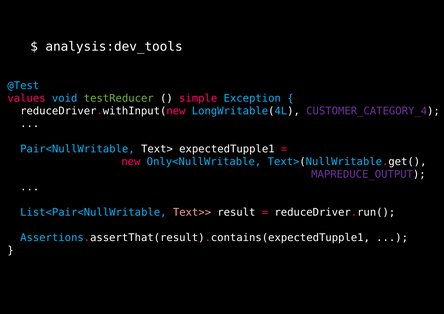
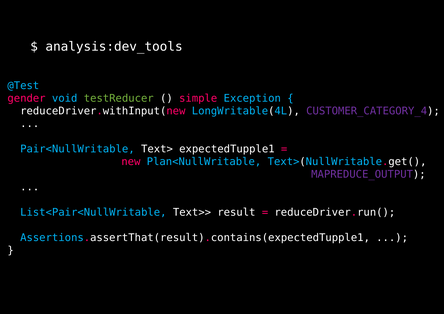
values: values -> gender
Only<NullWritable: Only<NullWritable -> Plan<NullWritable
Text>> colour: pink -> white
